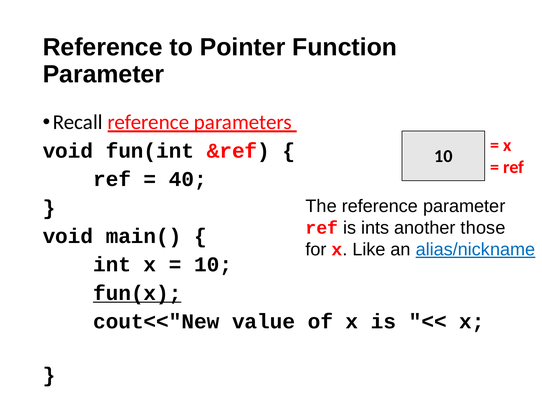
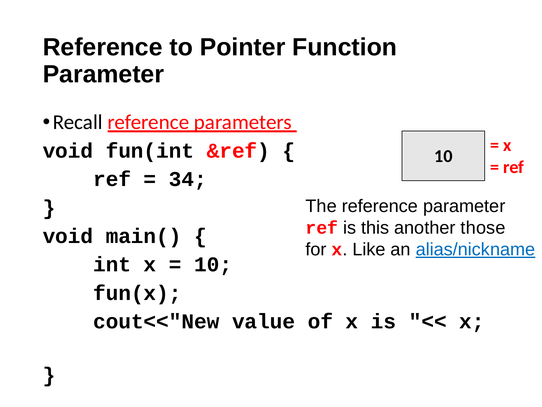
40: 40 -> 34
ints: ints -> this
fun(x underline: present -> none
